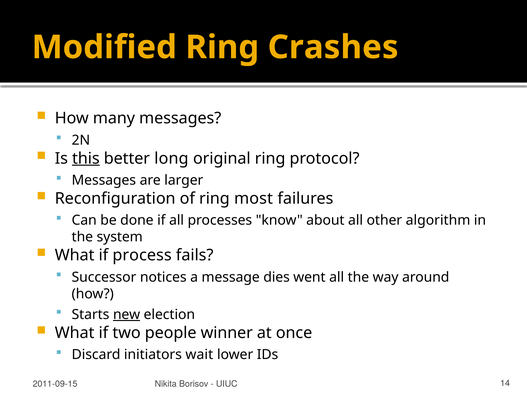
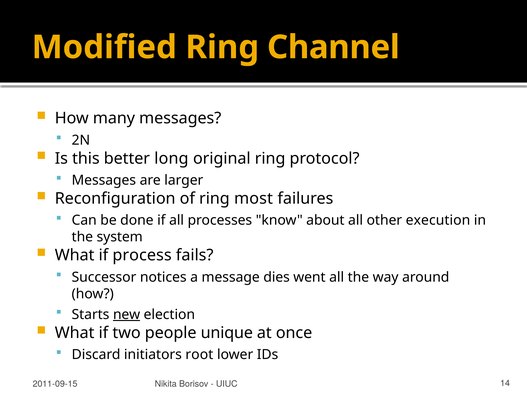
Crashes: Crashes -> Channel
this underline: present -> none
algorithm: algorithm -> execution
winner: winner -> unique
wait: wait -> root
